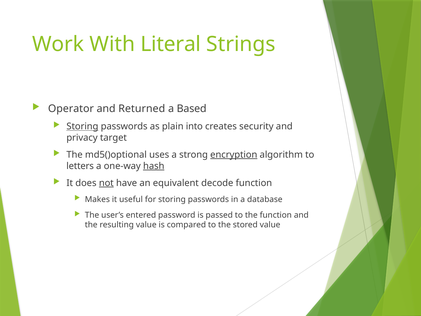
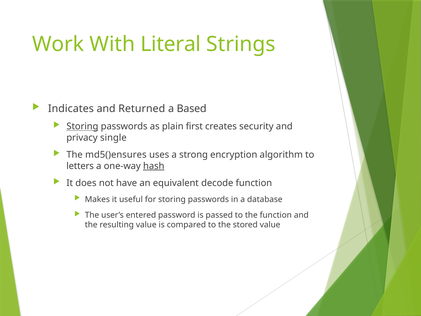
Operator: Operator -> Indicates
into: into -> first
target: target -> single
md5()optional: md5()optional -> md5()ensures
encryption underline: present -> none
not underline: present -> none
